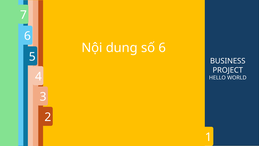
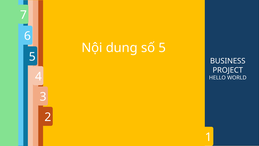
số 6: 6 -> 5
